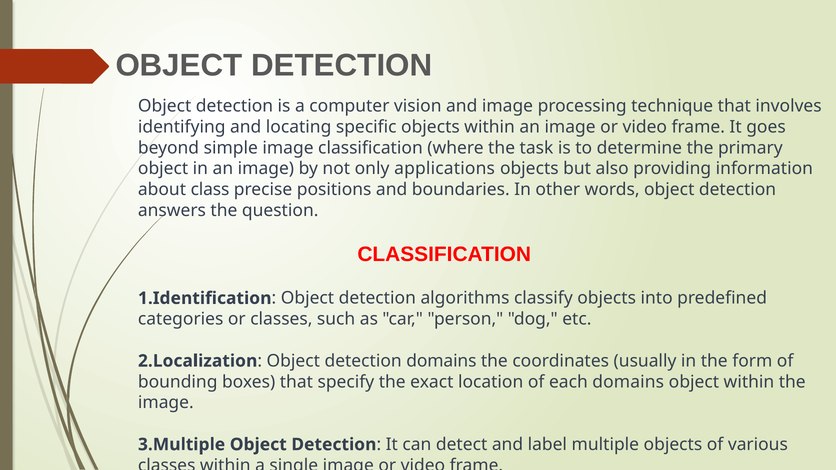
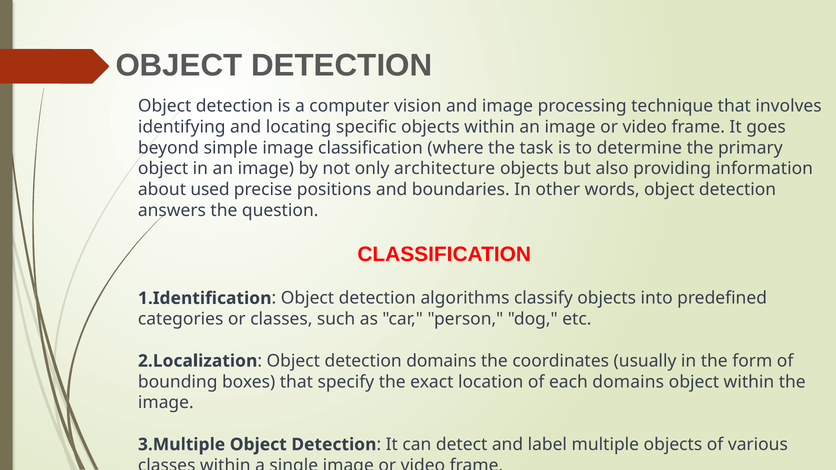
applications: applications -> architecture
class: class -> used
